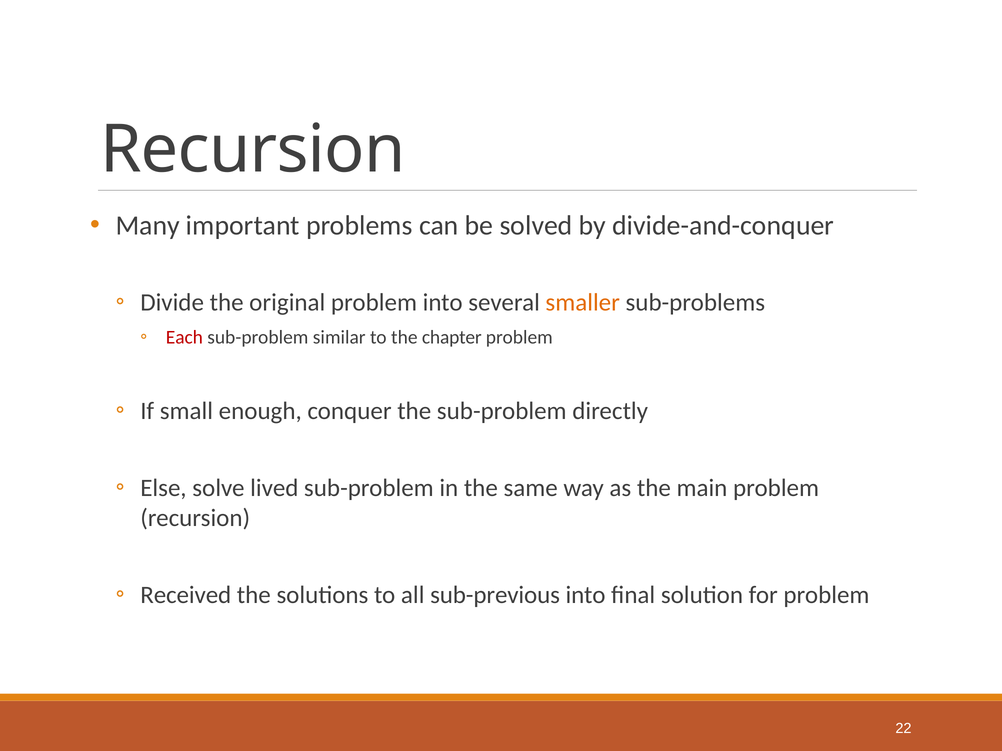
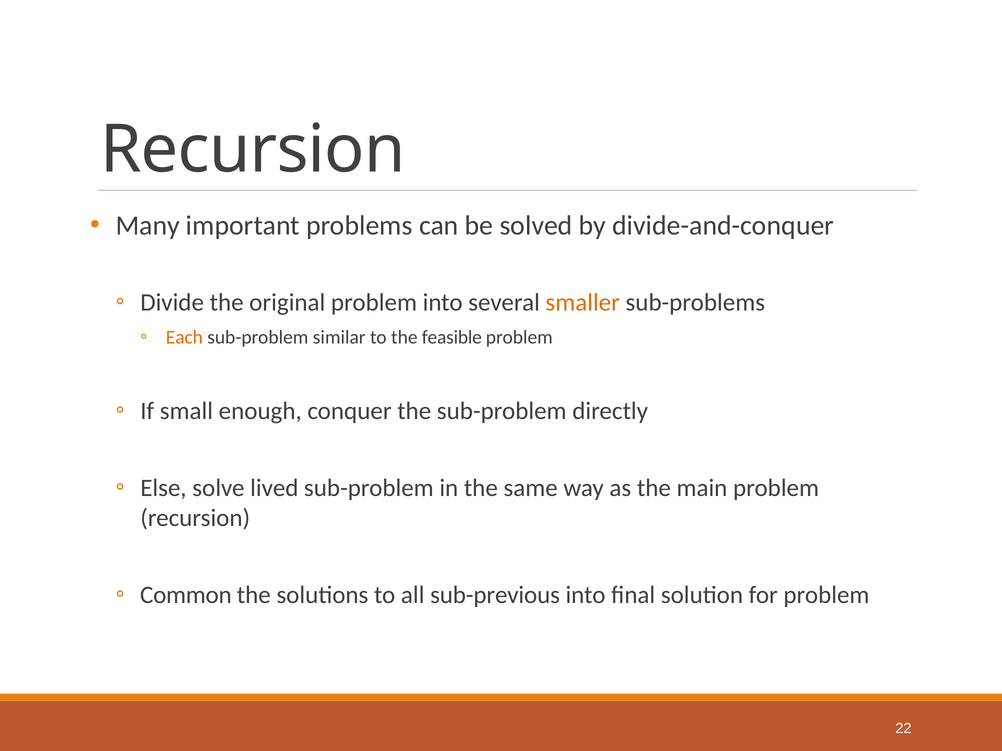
Each colour: red -> orange
chapter: chapter -> feasible
Received: Received -> Common
